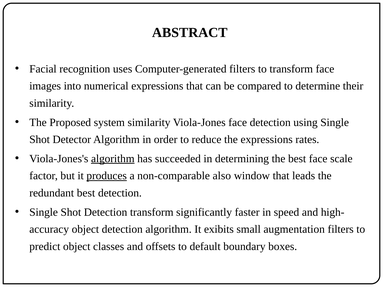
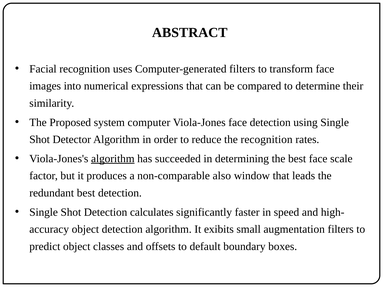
system similarity: similarity -> computer
the expressions: expressions -> recognition
produces underline: present -> none
Detection transform: transform -> calculates
